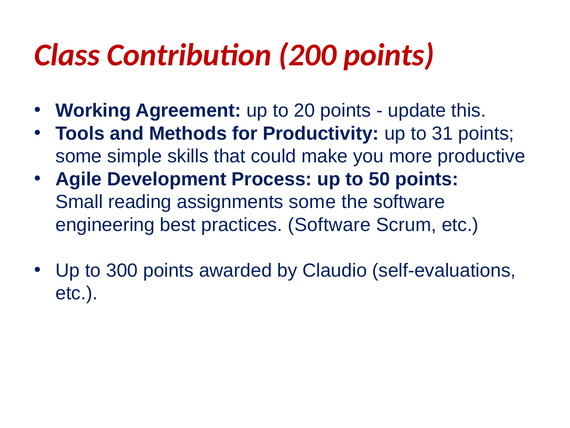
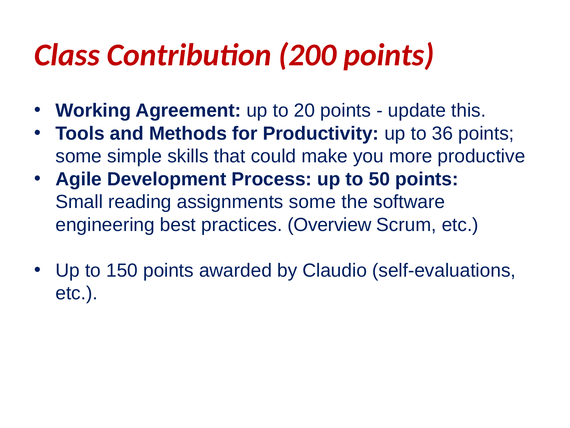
31: 31 -> 36
practices Software: Software -> Overview
300: 300 -> 150
